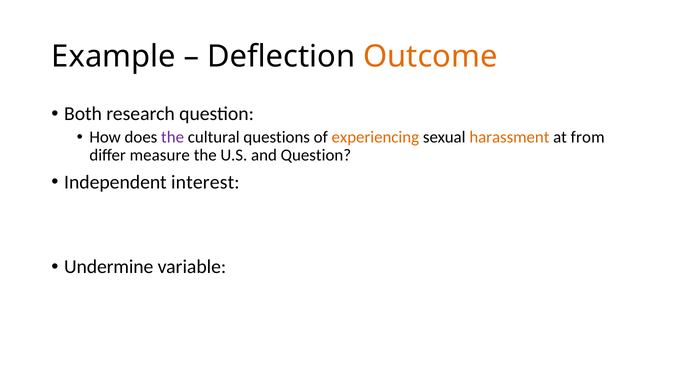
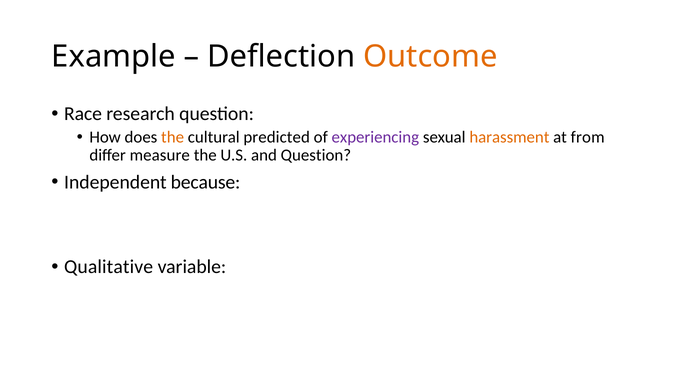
Both: Both -> Race
the at (173, 137) colour: purple -> orange
questions: questions -> predicted
experiencing colour: orange -> purple
interest: interest -> because
Undermine: Undermine -> Qualitative
